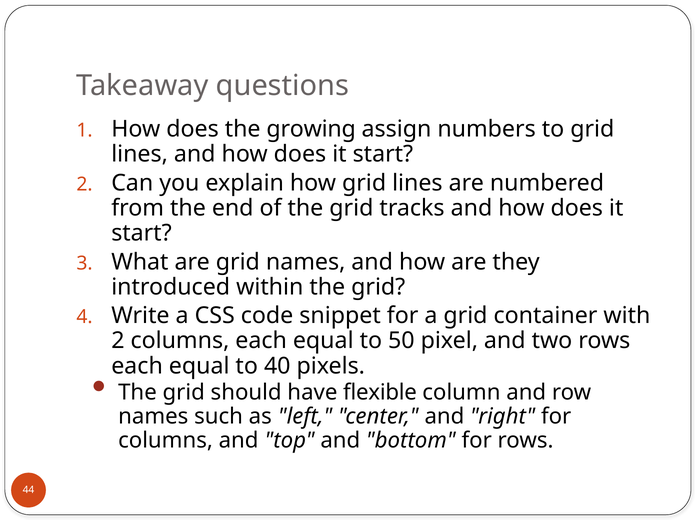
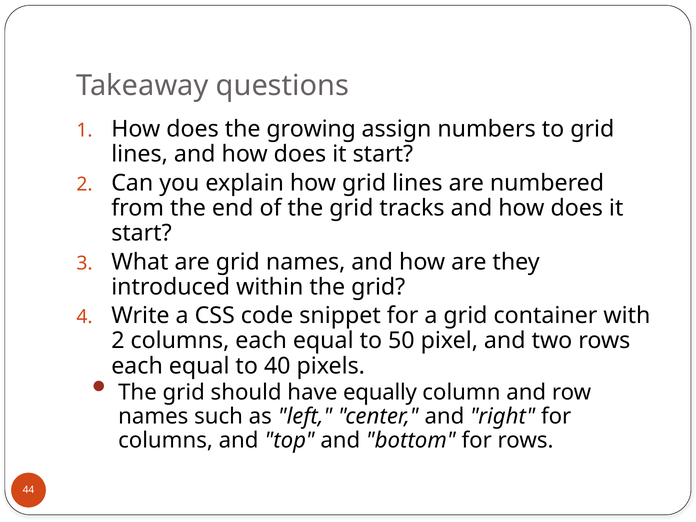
flexible: flexible -> equally
